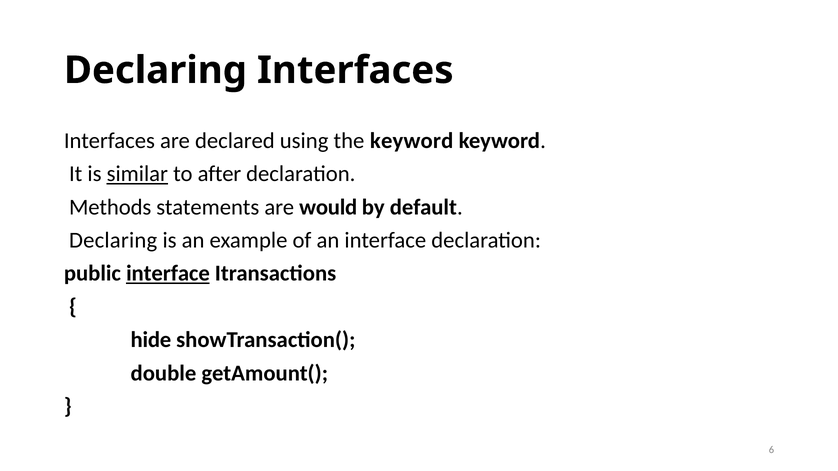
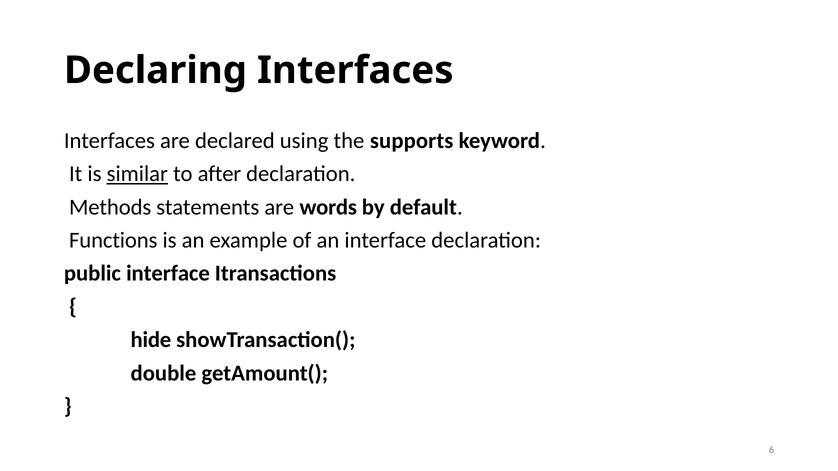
the keyword: keyword -> supports
would: would -> words
Declaring at (113, 240): Declaring -> Functions
interface at (168, 274) underline: present -> none
